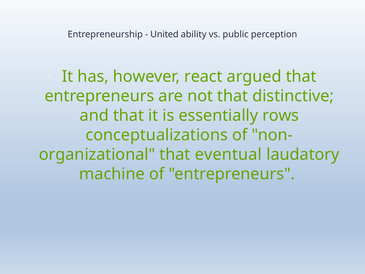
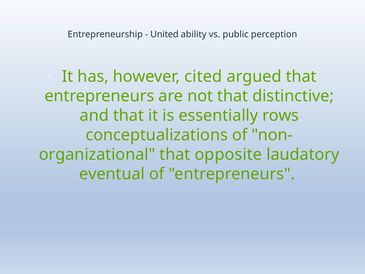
react: react -> cited
eventual: eventual -> opposite
machine: machine -> eventual
